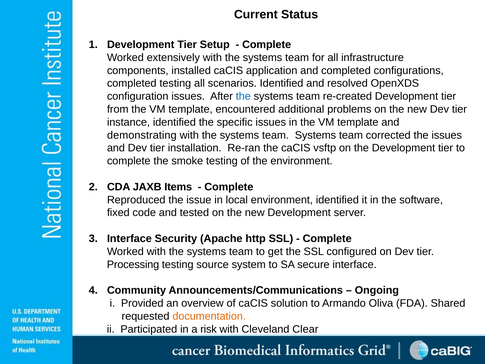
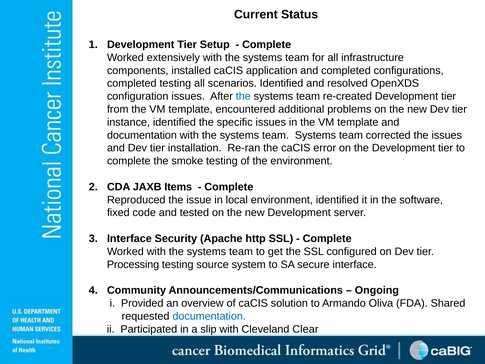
demonstrating at (142, 135): demonstrating -> documentation
vsftp: vsftp -> error
documentation at (209, 316) colour: orange -> blue
risk: risk -> slip
